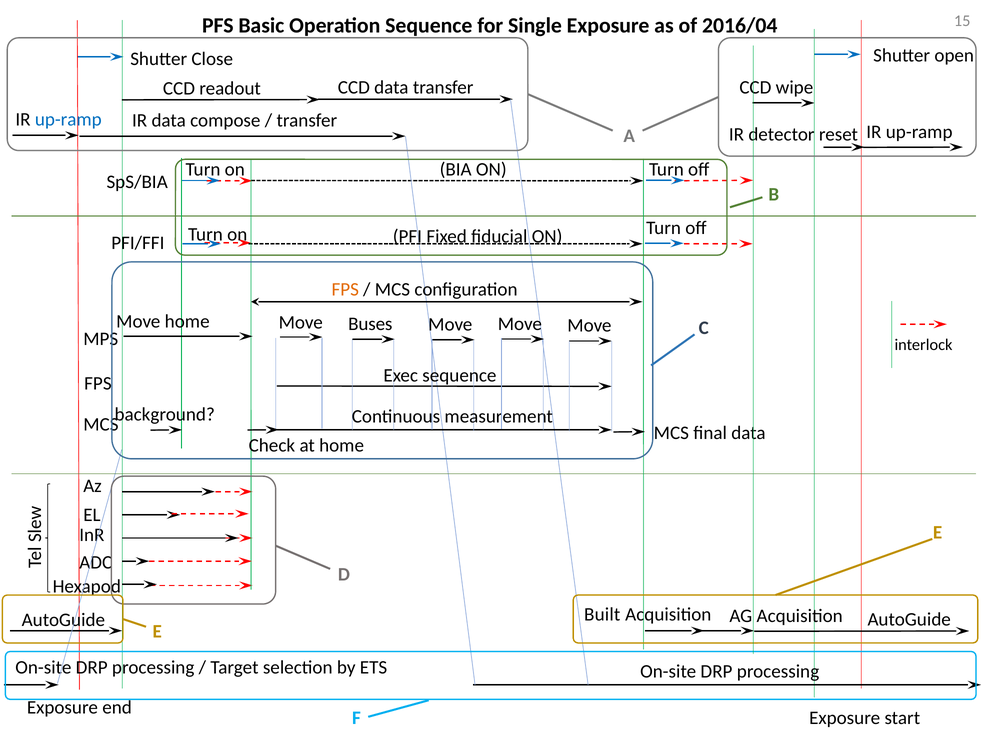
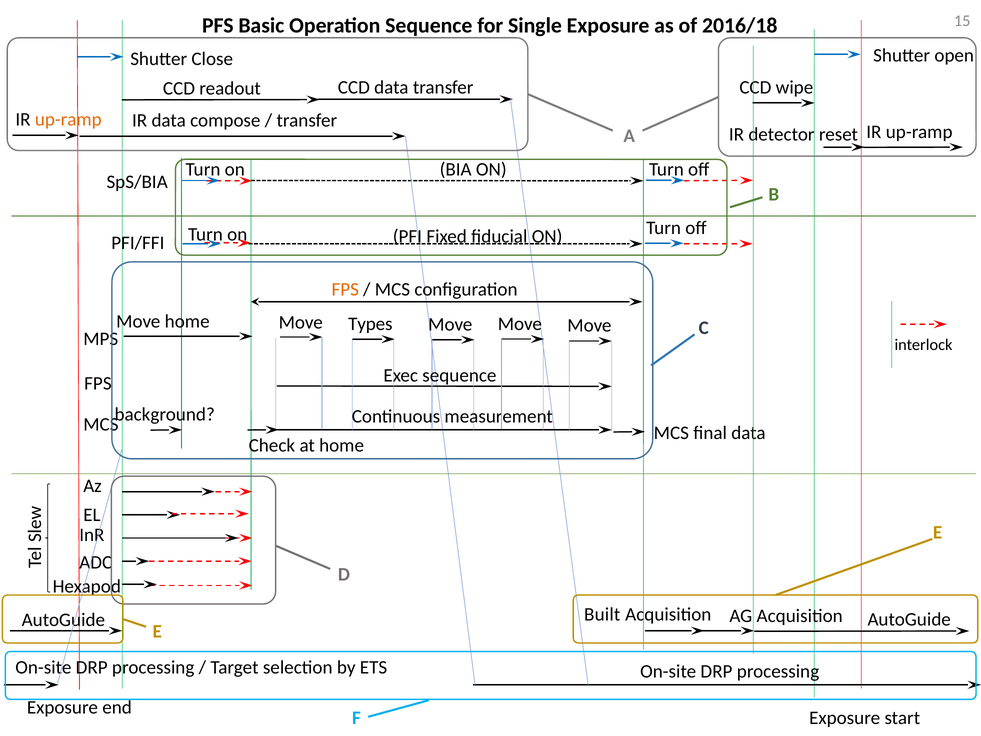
2016/04: 2016/04 -> 2016/18
up-ramp at (68, 120) colour: blue -> orange
Buses: Buses -> Types
